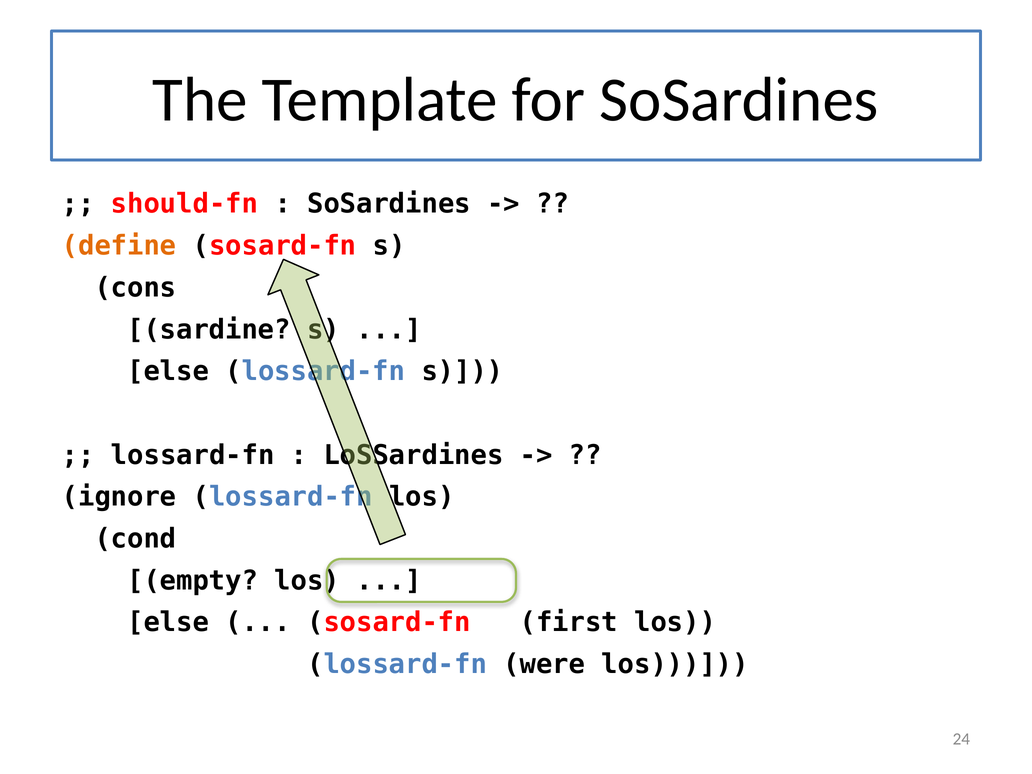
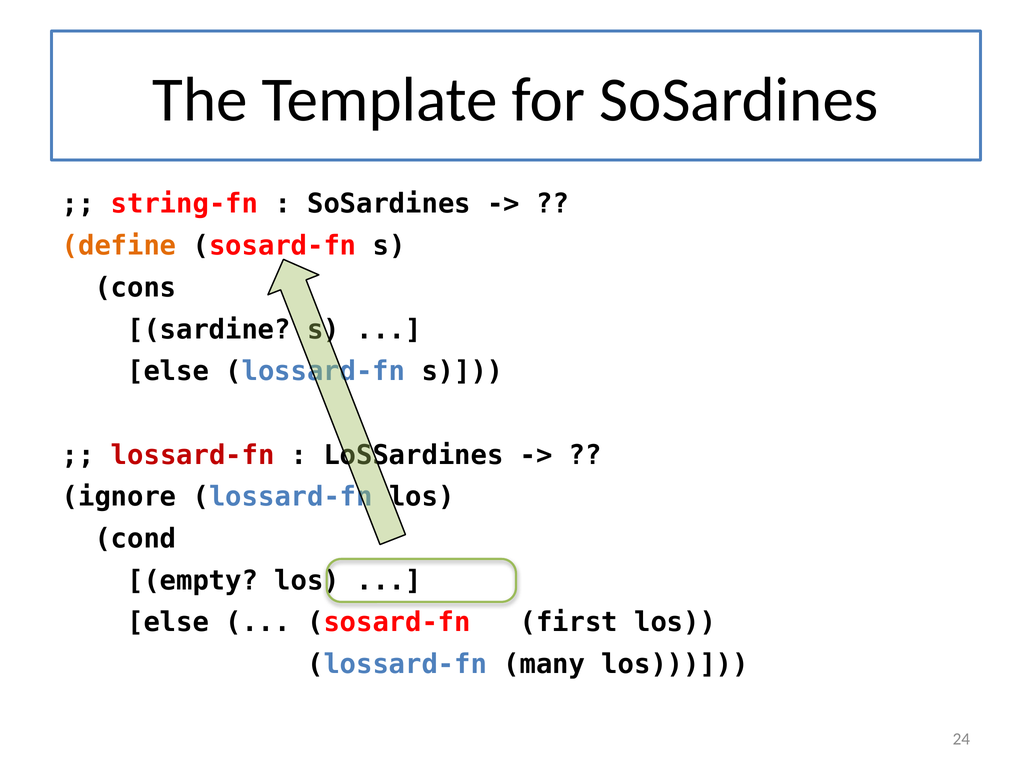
should-fn: should-fn -> string-fn
lossard-fn at (193, 455) colour: black -> red
were: were -> many
